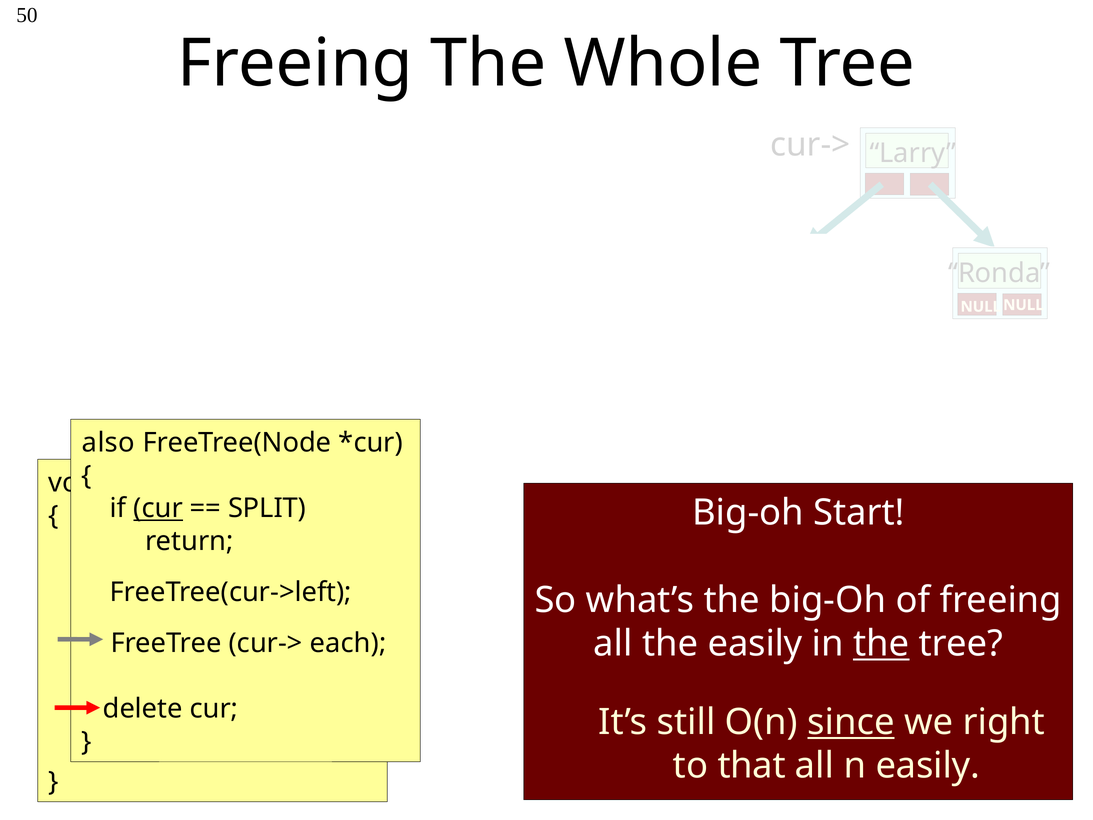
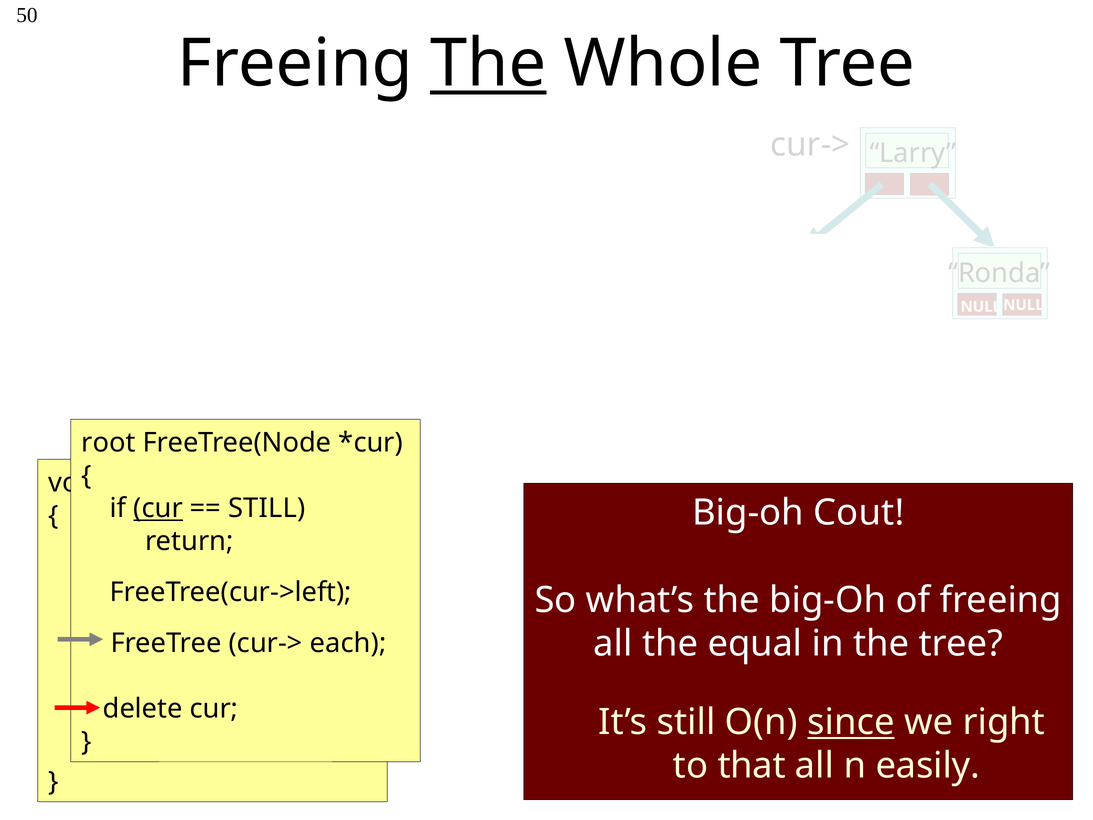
The at (488, 64) underline: none -> present
also: also -> root
SPLIT at (267, 508): SPLIT -> STILL
Start: Start -> Cout
the easily: easily -> equal
the at (881, 644) underline: present -> none
